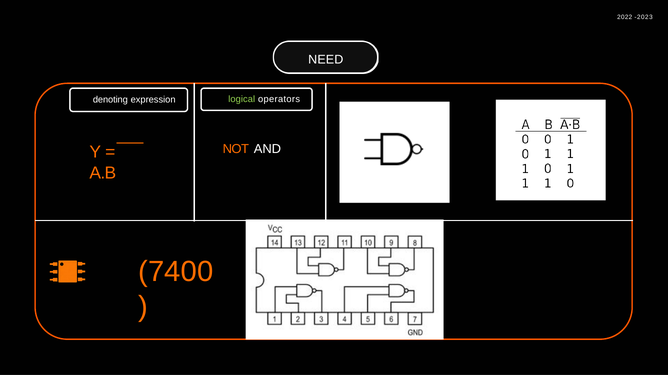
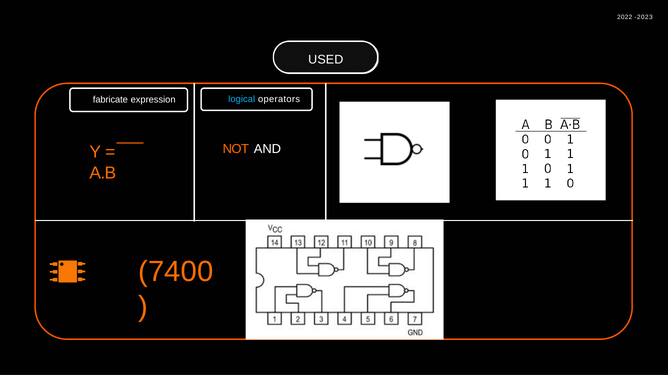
NEED: NEED -> USED
denoting: denoting -> fabricate
logical colour: light green -> light blue
